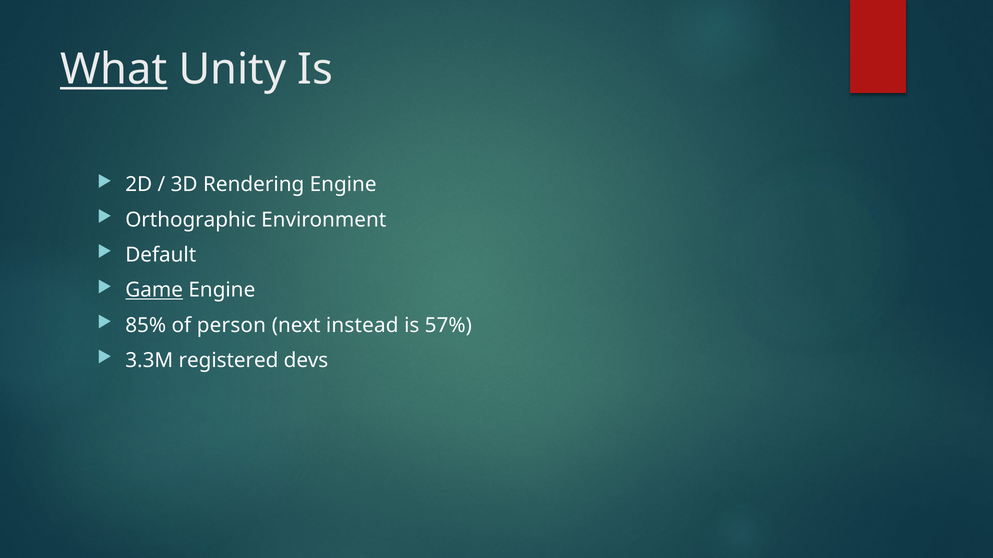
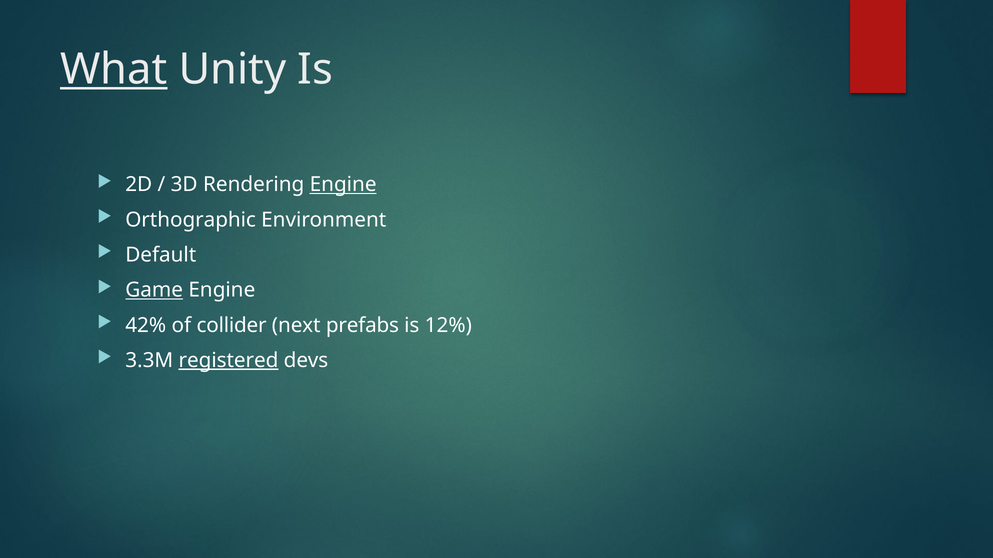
Engine at (343, 185) underline: none -> present
85%: 85% -> 42%
person: person -> collider
instead: instead -> prefabs
57%: 57% -> 12%
registered underline: none -> present
